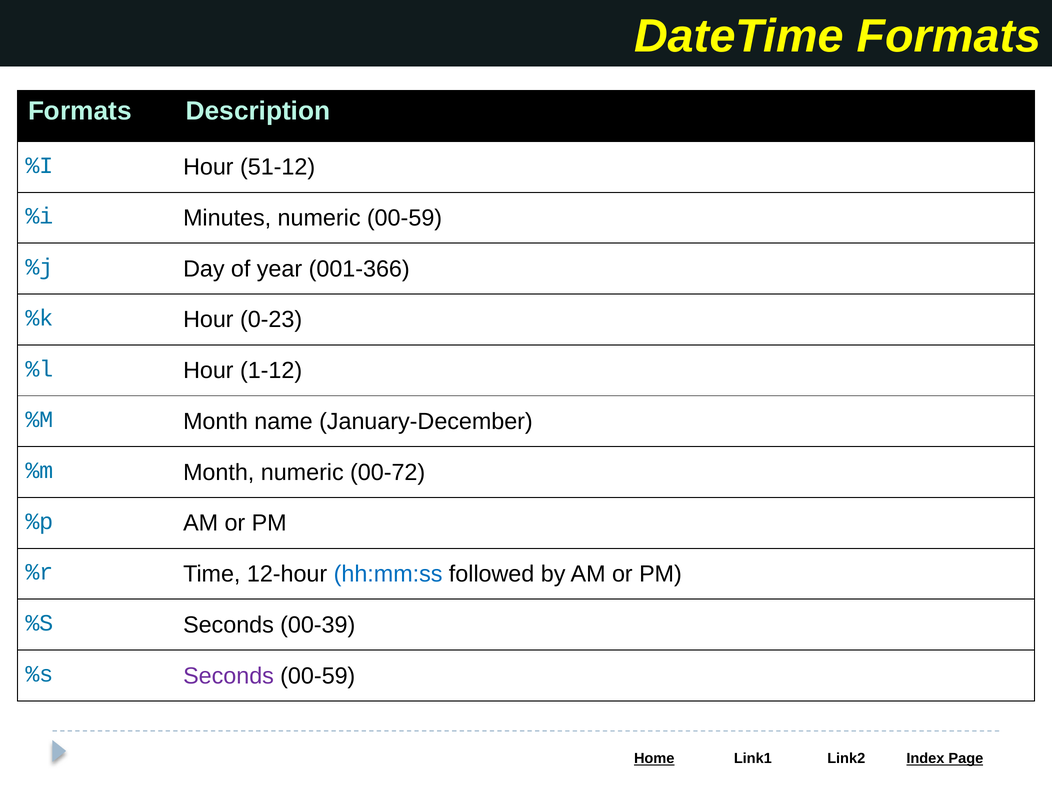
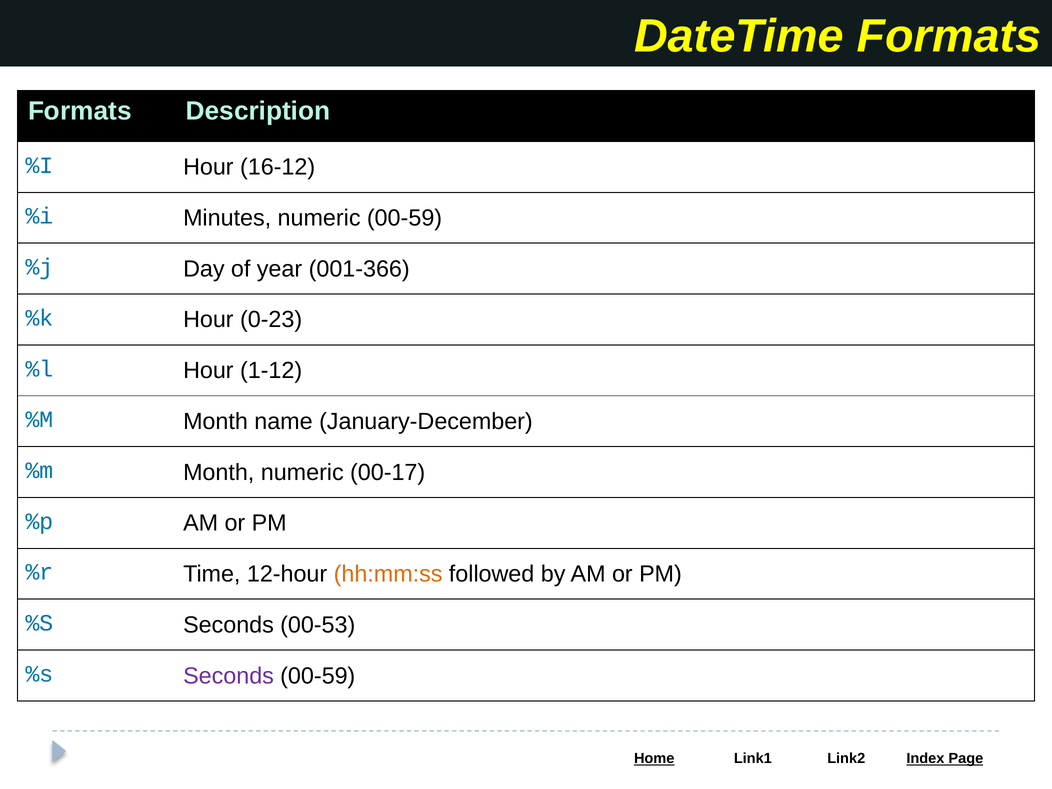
51-12: 51-12 -> 16-12
00-72: 00-72 -> 00-17
hh:mm:ss colour: blue -> orange
00-39: 00-39 -> 00-53
